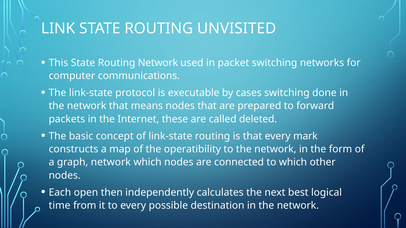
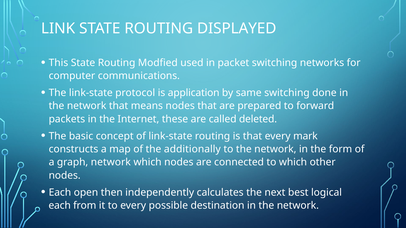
UNVISITED: UNVISITED -> DISPLAYED
Routing Network: Network -> Modfied
executable: executable -> application
cases: cases -> same
operatibility: operatibility -> additionally
time at (60, 206): time -> each
